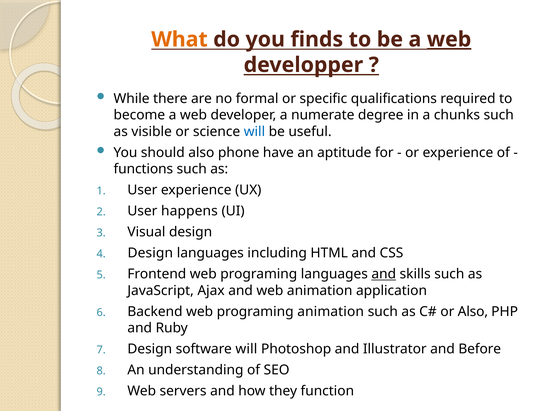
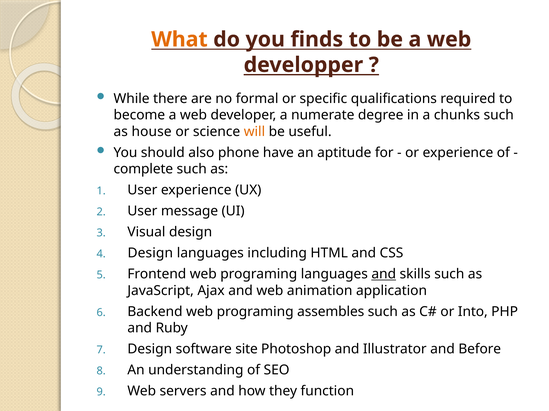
web at (449, 39) underline: present -> none
visible: visible -> house
will at (254, 132) colour: blue -> orange
functions: functions -> complete
happens: happens -> message
programing animation: animation -> assembles
or Also: Also -> Into
software will: will -> site
